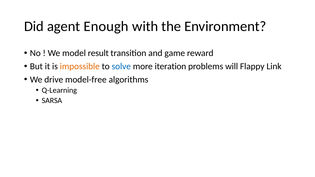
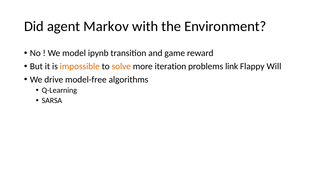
Enough: Enough -> Markov
result: result -> ipynb
solve colour: blue -> orange
will: will -> link
Link: Link -> Will
